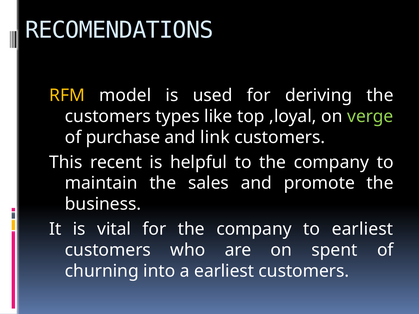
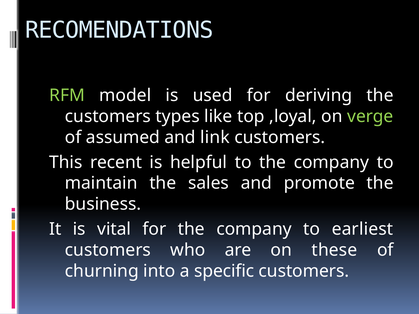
RFM colour: yellow -> light green
purchase: purchase -> assumed
spent: spent -> these
a earliest: earliest -> specific
